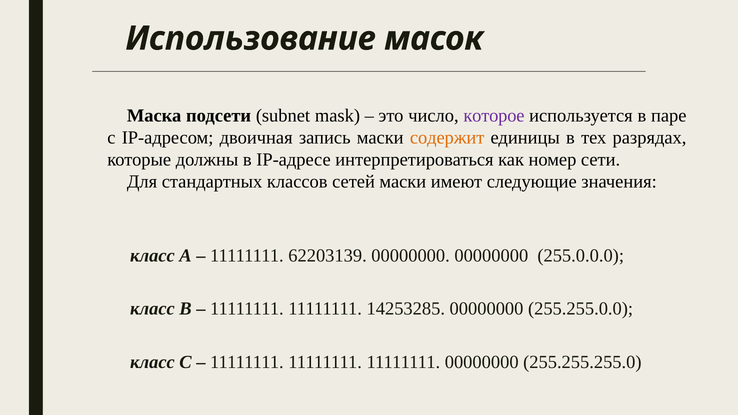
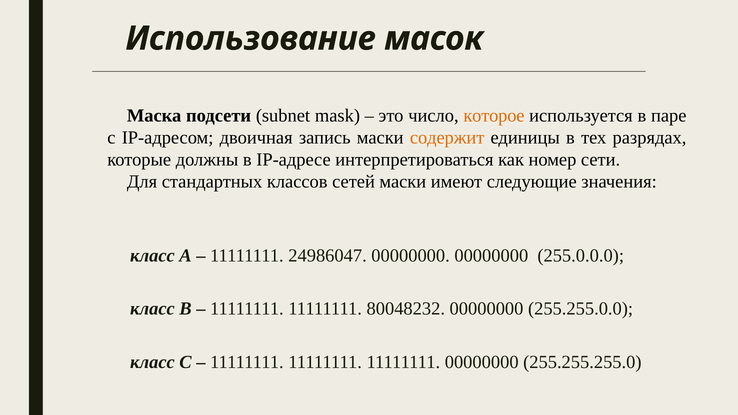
которое colour: purple -> orange
62203139: 62203139 -> 24986047
14253285: 14253285 -> 80048232
